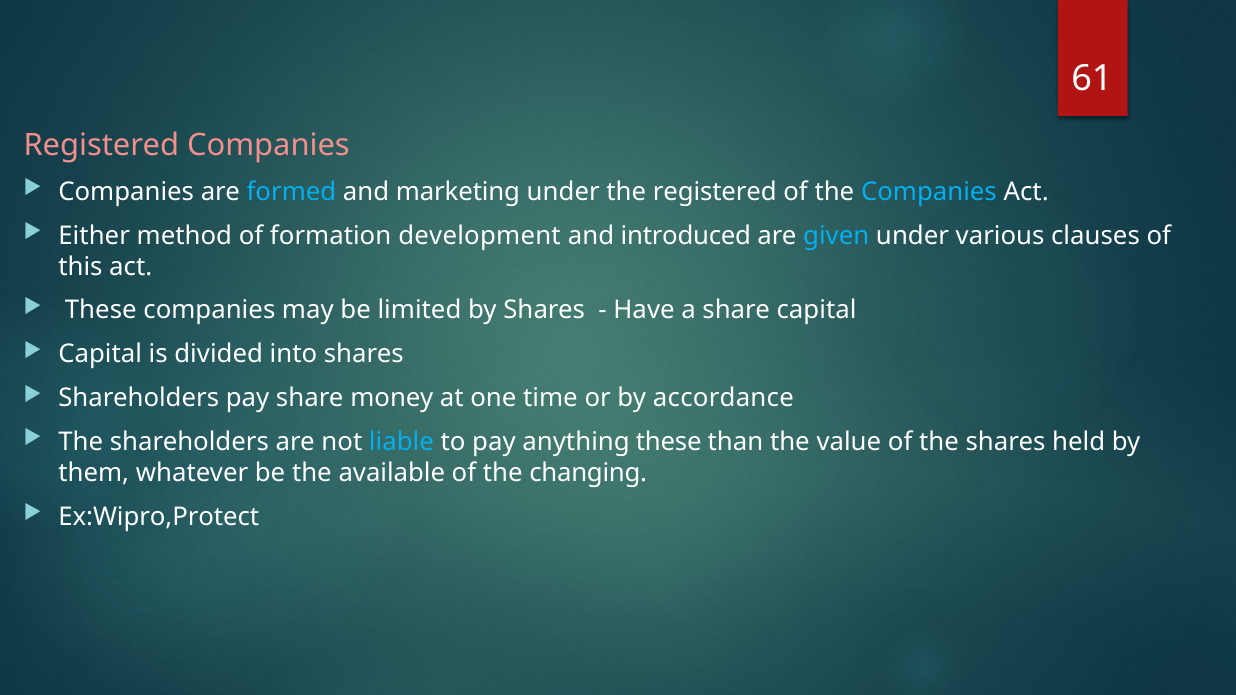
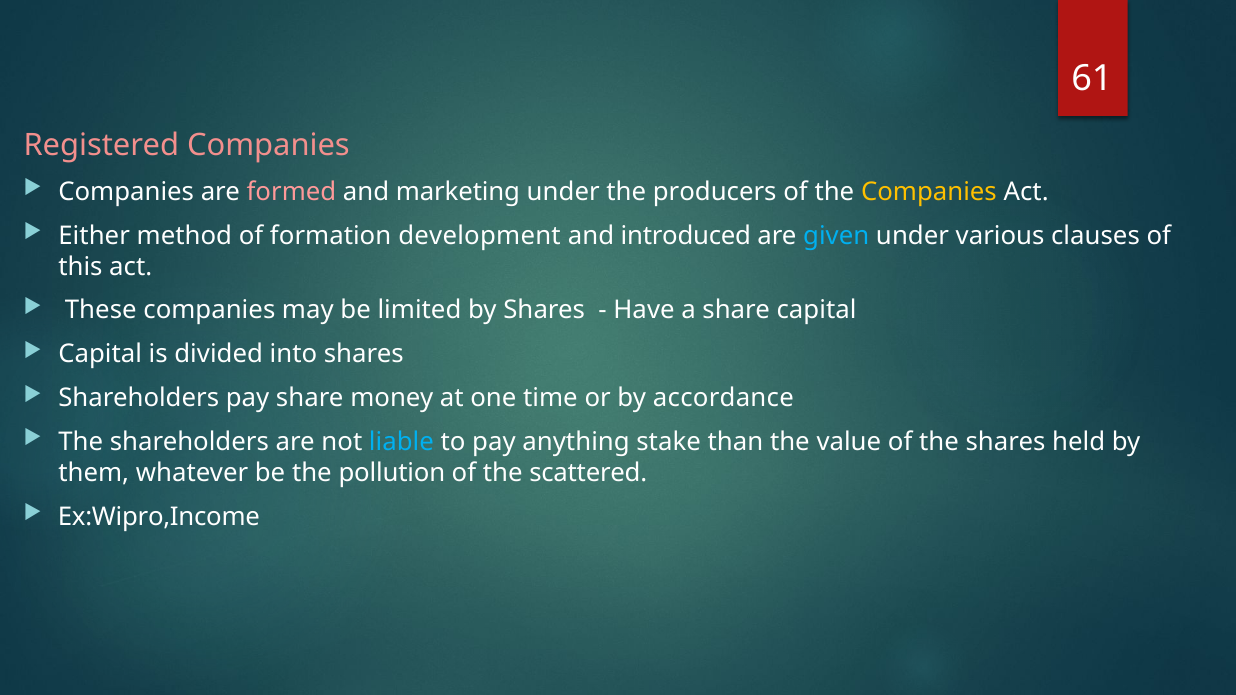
formed colour: light blue -> pink
the registered: registered -> producers
Companies at (929, 192) colour: light blue -> yellow
anything these: these -> stake
available: available -> pollution
changing: changing -> scattered
Ex:Wipro,Protect: Ex:Wipro,Protect -> Ex:Wipro,Income
